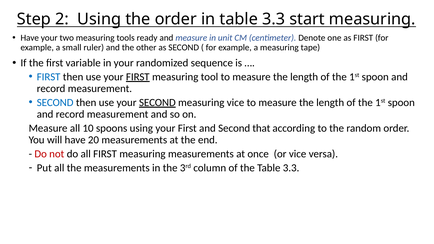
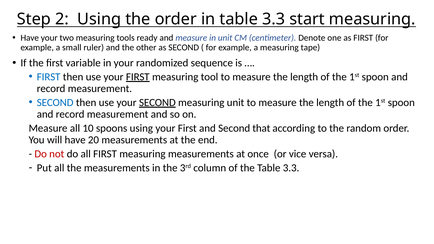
measuring vice: vice -> unit
